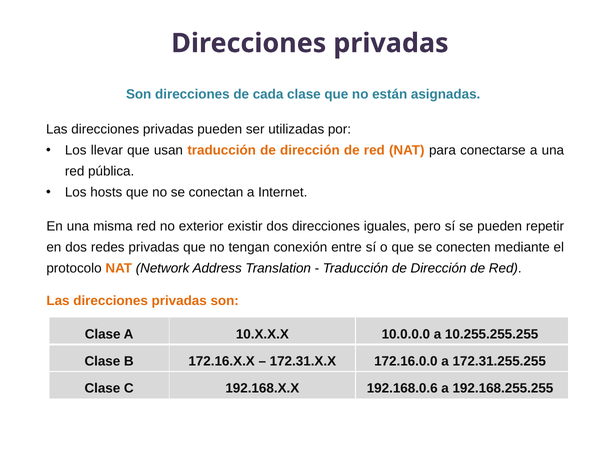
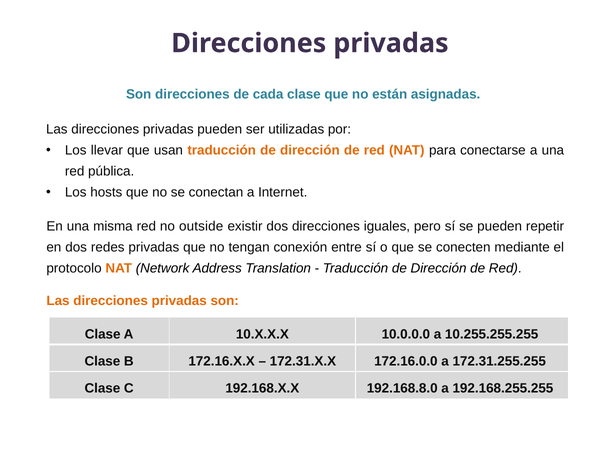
exterior: exterior -> outside
192.168.0.6: 192.168.0.6 -> 192.168.8.0
